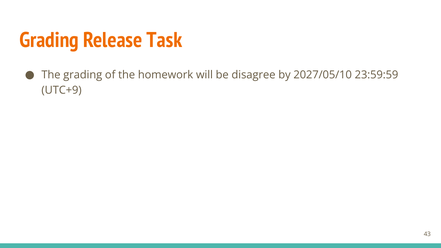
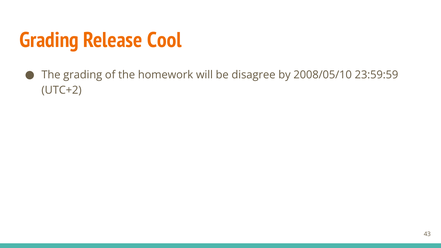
Task: Task -> Cool
2027/05/10: 2027/05/10 -> 2008/05/10
UTC+9: UTC+9 -> UTC+2
